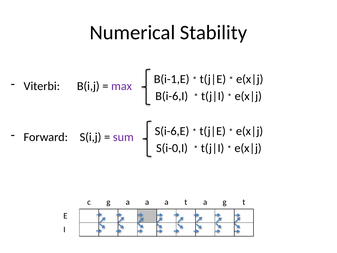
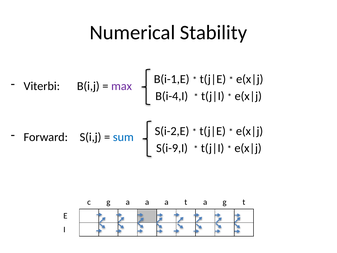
B(i-6,I: B(i-6,I -> B(i-4,I
S(i-6,E: S(i-6,E -> S(i-2,E
sum colour: purple -> blue
S(i-0,I: S(i-0,I -> S(i-9,I
